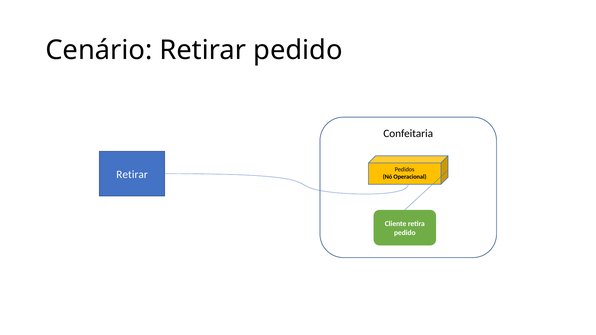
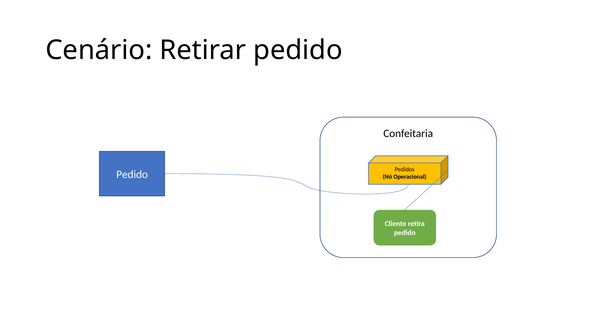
Retirar at (132, 175): Retirar -> Pedido
